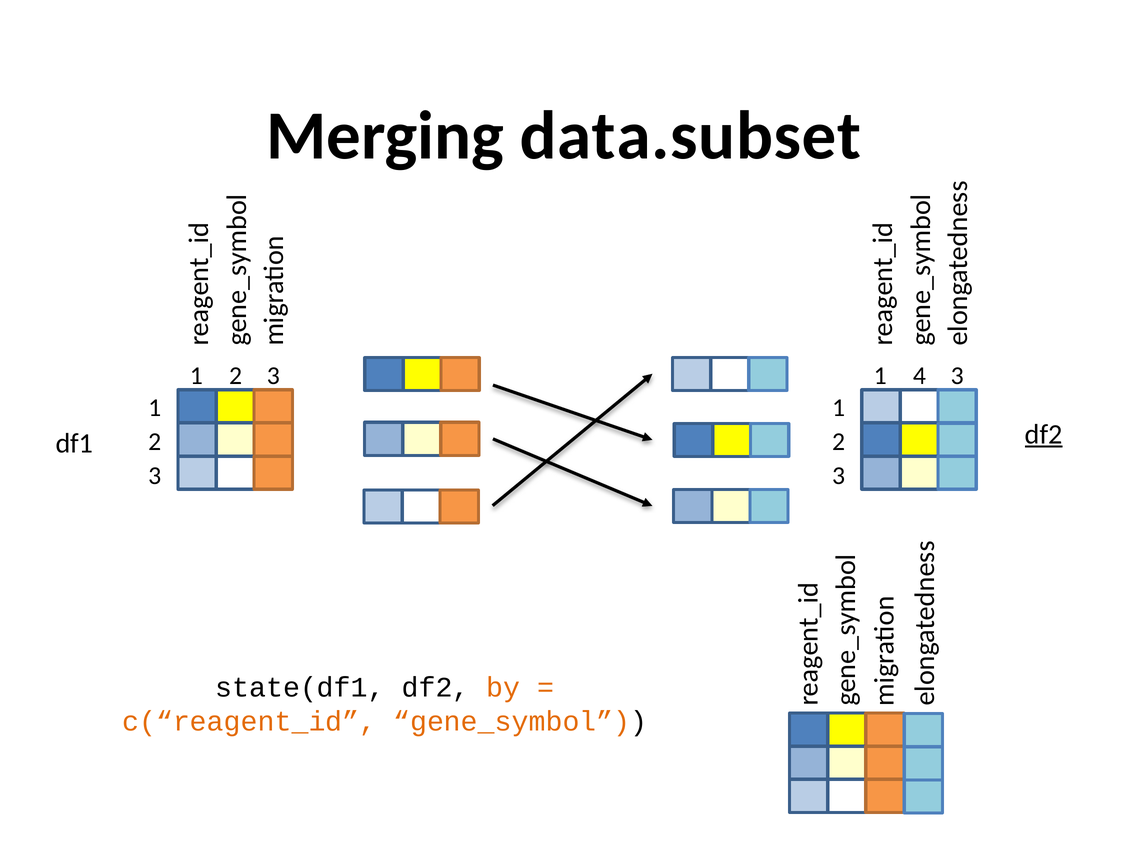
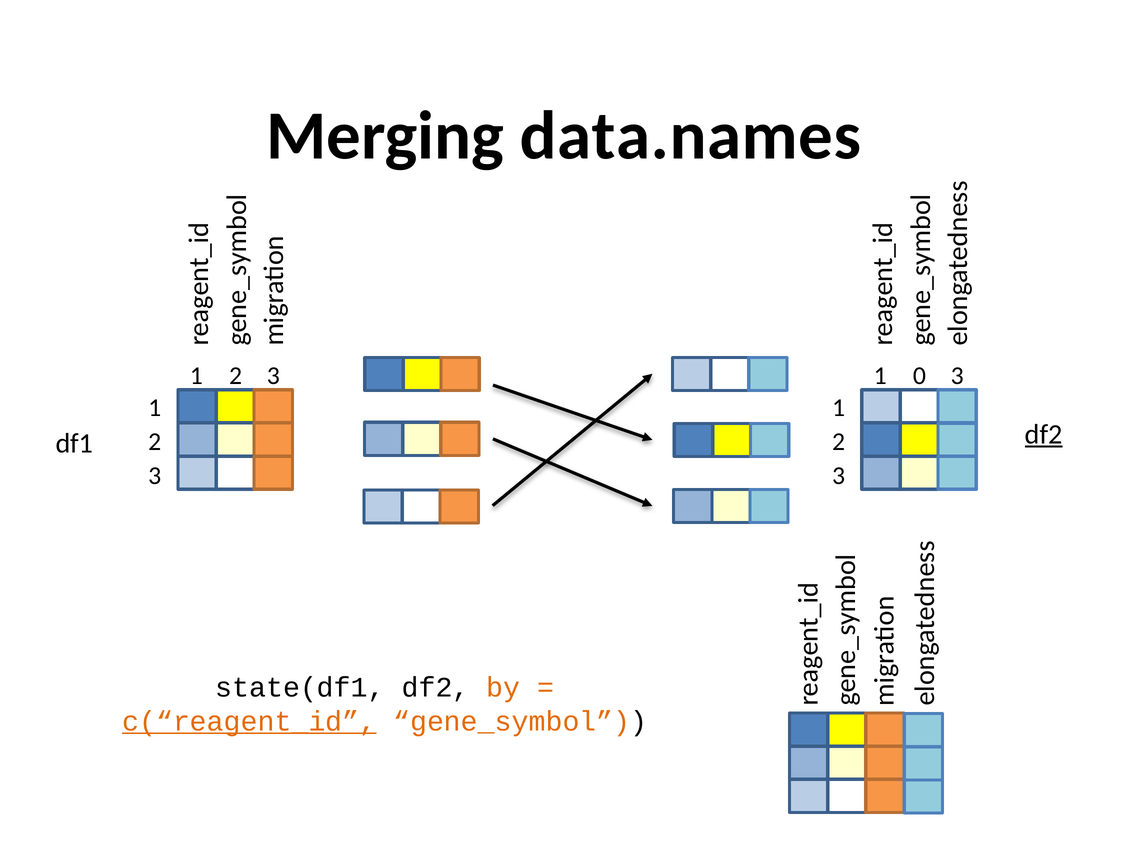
data.subset: data.subset -> data.names
4: 4 -> 0
c(“reagent_id underline: none -> present
